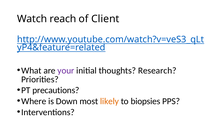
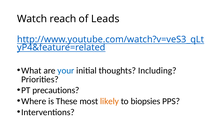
Client: Client -> Leads
your colour: purple -> blue
Research: Research -> Including
Down: Down -> These
